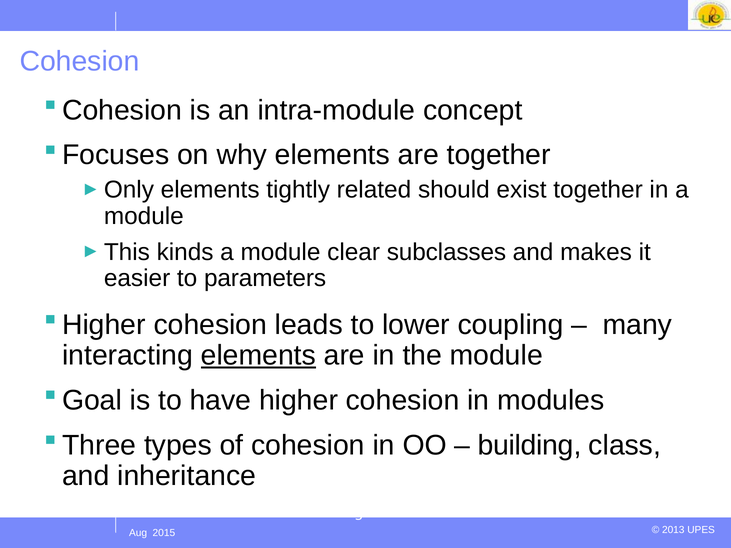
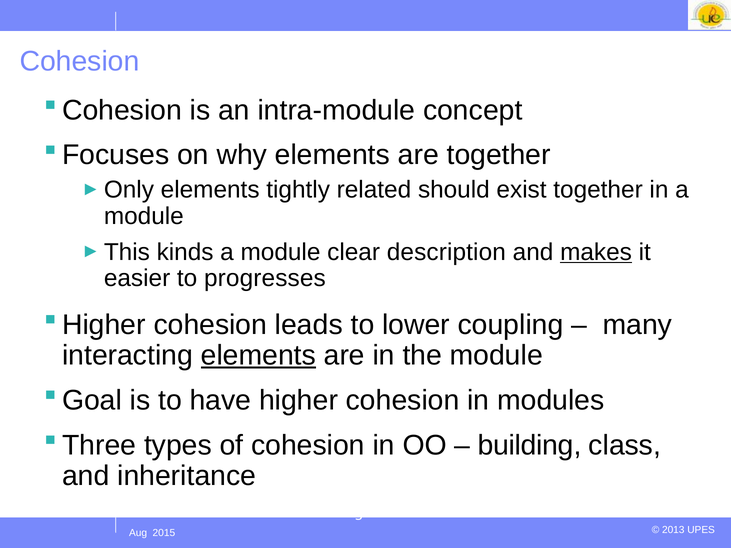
subclasses: subclasses -> description
makes underline: none -> present
parameters: parameters -> progresses
